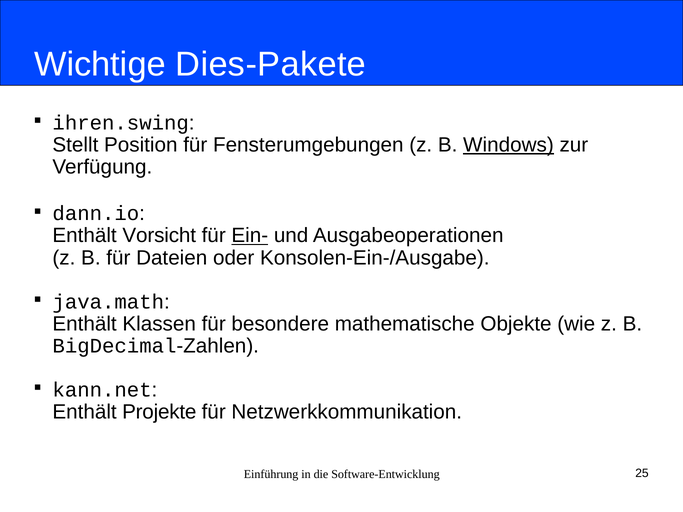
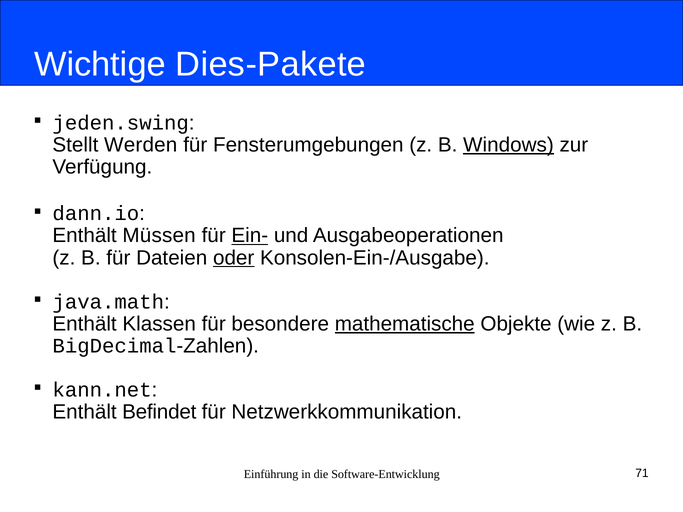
ihren.swing: ihren.swing -> jeden.swing
Position: Position -> Werden
Vorsicht: Vorsicht -> Müssen
oder underline: none -> present
mathematische underline: none -> present
Projekte: Projekte -> Befindet
25: 25 -> 71
